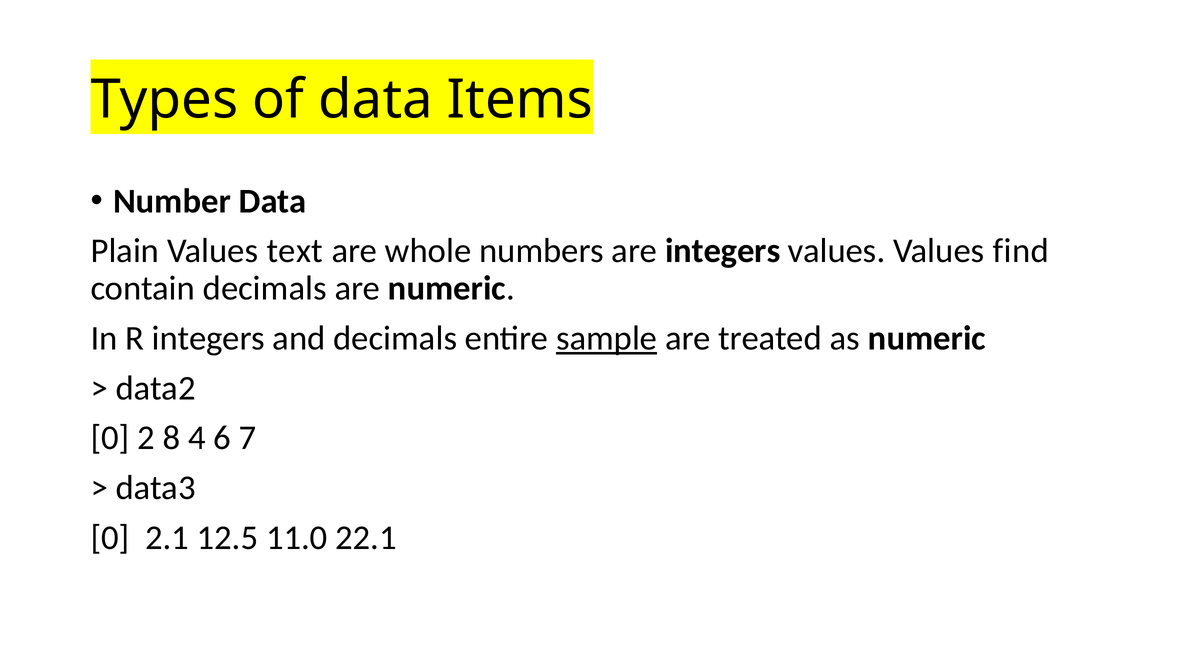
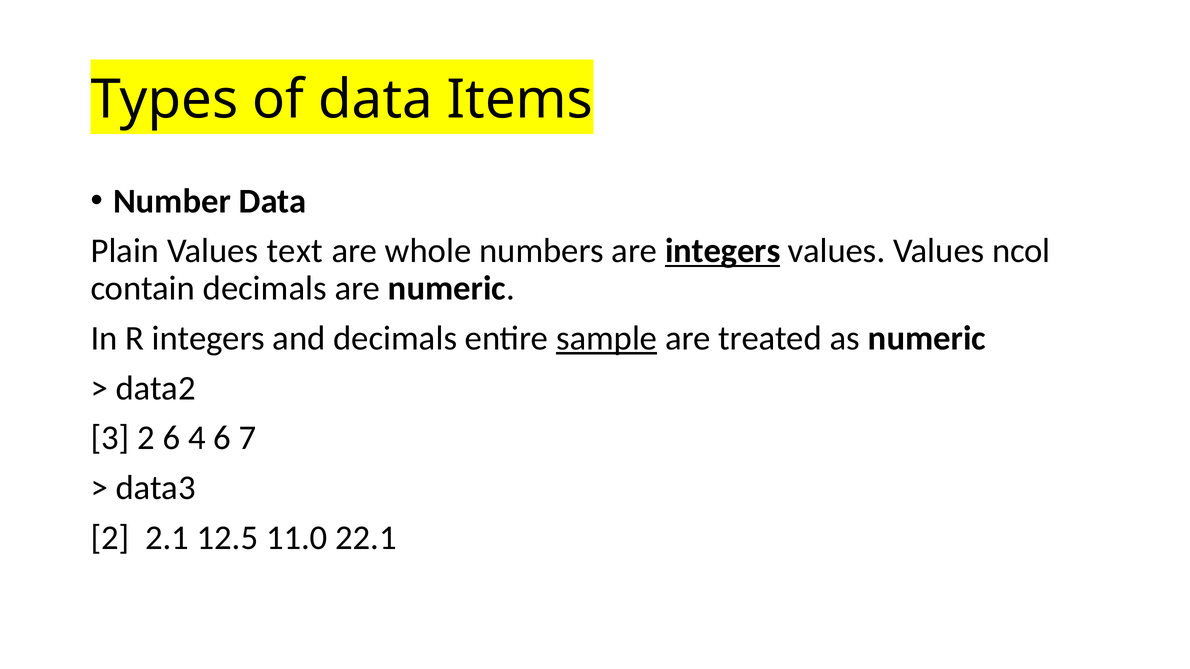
integers at (723, 251) underline: none -> present
find: find -> ncol
0 at (110, 438): 0 -> 3
2 8: 8 -> 6
0 at (110, 538): 0 -> 2
